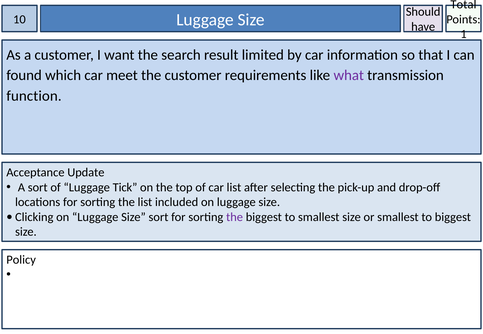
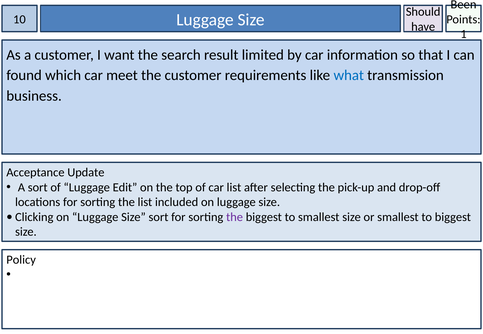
Total: Total -> Been
what colour: purple -> blue
function: function -> business
Tick: Tick -> Edit
